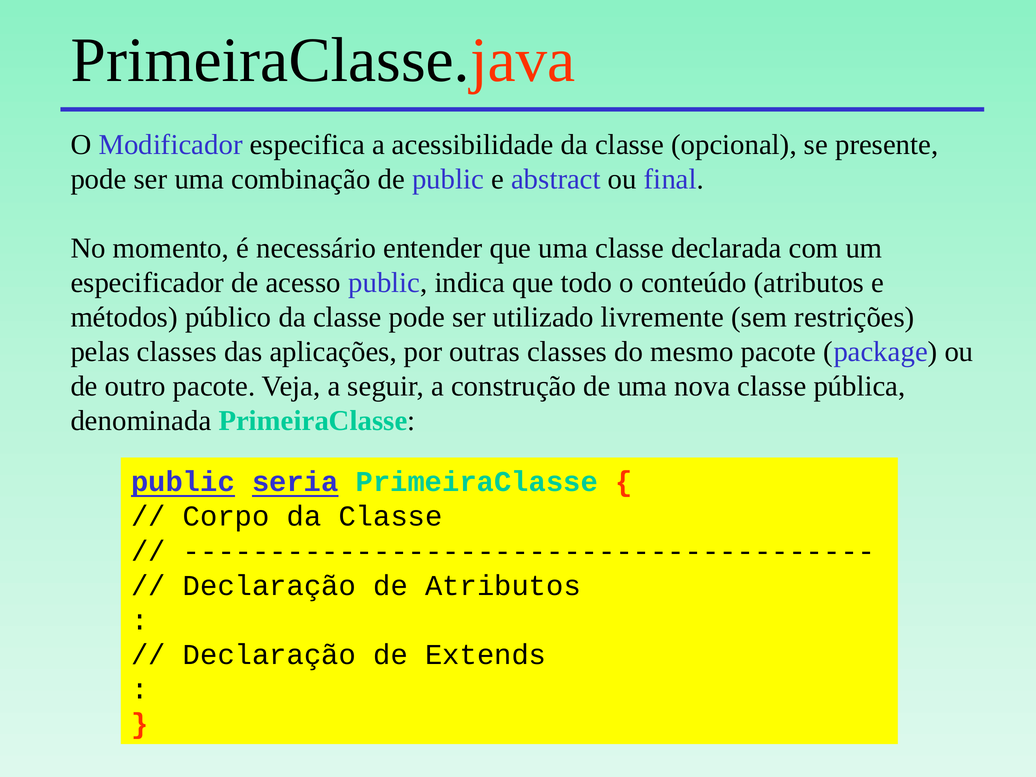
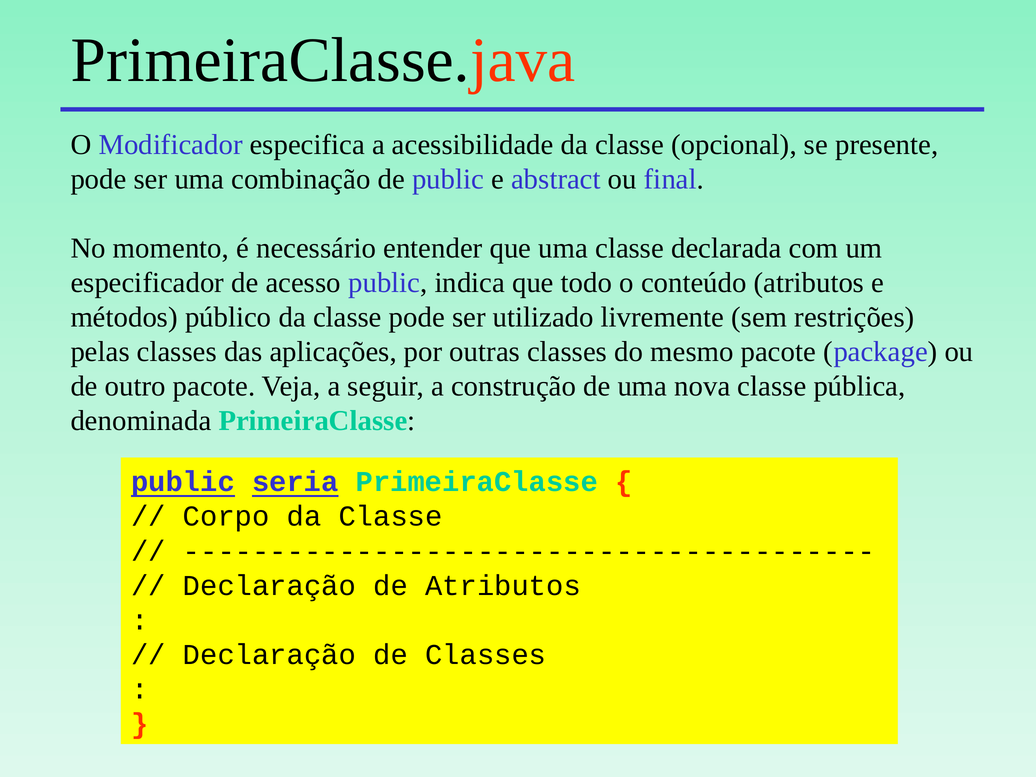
de Extends: Extends -> Classes
